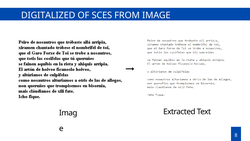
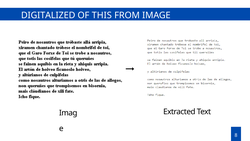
SCES: SCES -> THIS
